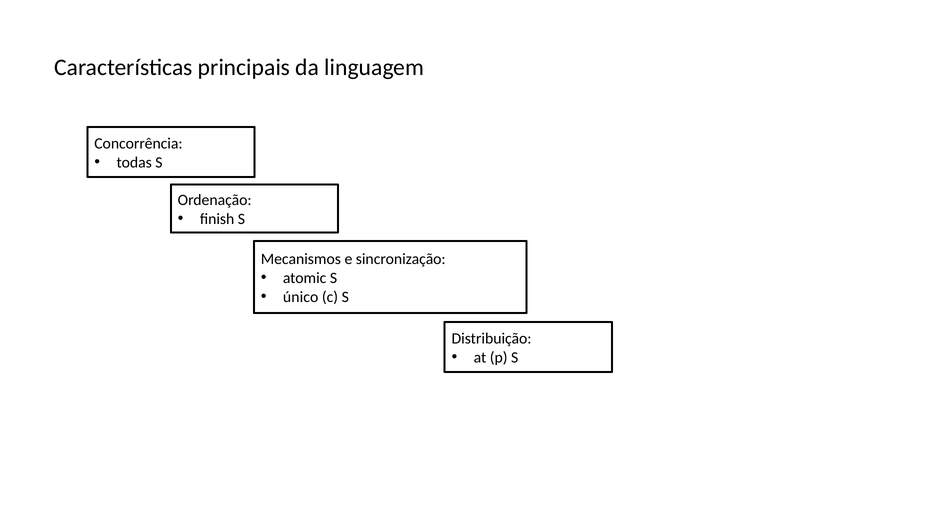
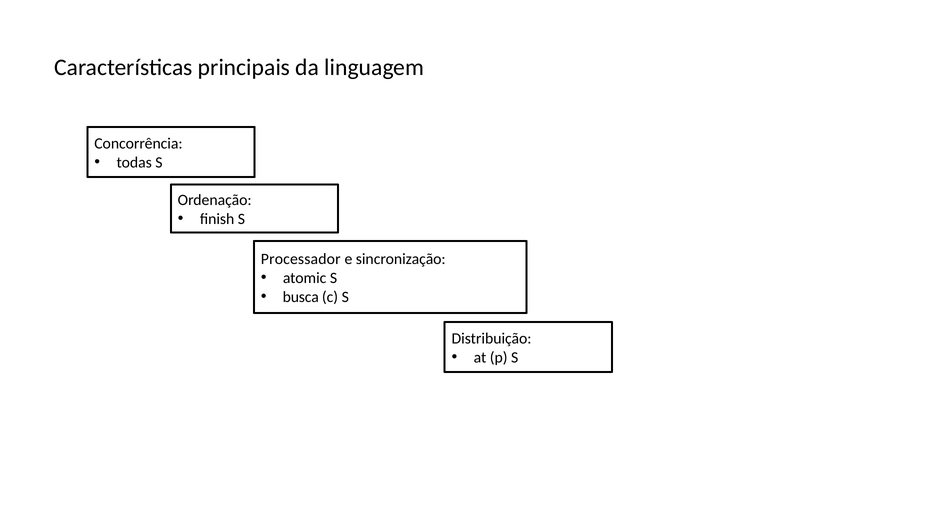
Mecanismos: Mecanismos -> Processador
único: único -> busca
